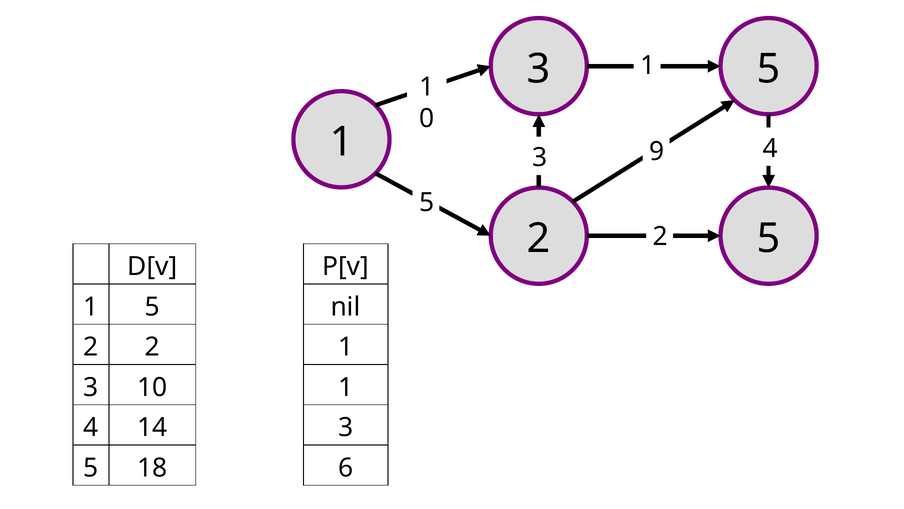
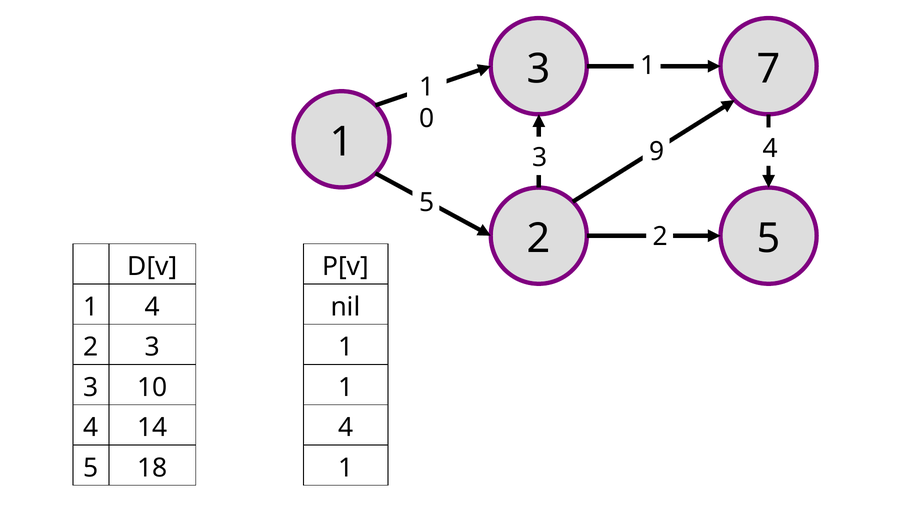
5 at (769, 69): 5 -> 7
5 at (152, 307): 5 -> 4
2 2: 2 -> 3
14 3: 3 -> 4
18 6: 6 -> 1
